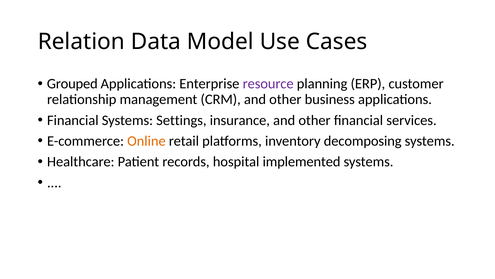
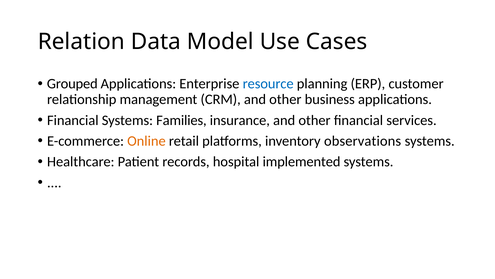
resource colour: purple -> blue
Settings: Settings -> Families
decomposing: decomposing -> observations
